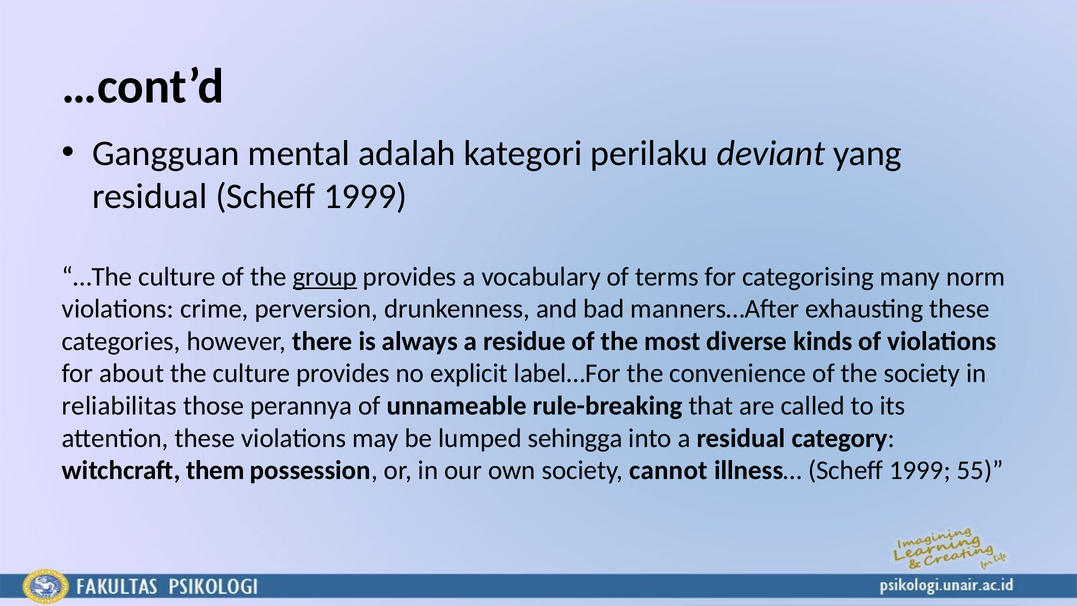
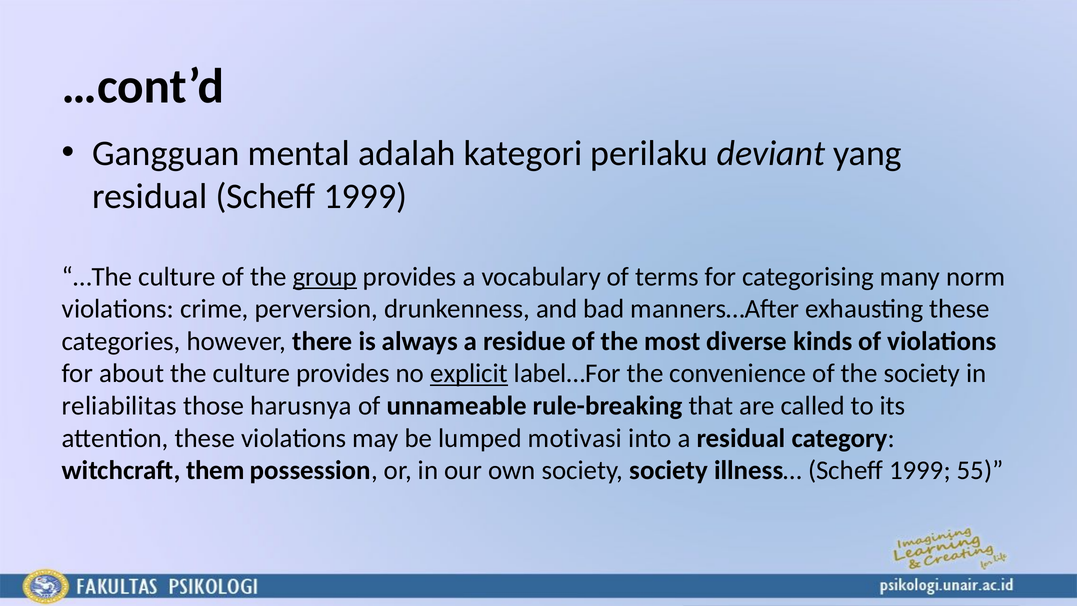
explicit underline: none -> present
perannya: perannya -> harusnya
sehingga: sehingga -> motivasi
society cannot: cannot -> society
